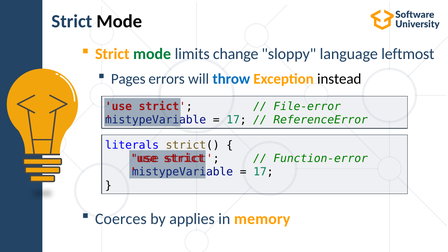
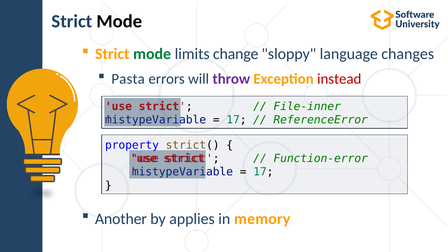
leftmost: leftmost -> changes
Pages: Pages -> Pasta
throw colour: blue -> purple
instead colour: black -> red
File-error: File-error -> File-inner
literals: literals -> property
Coerces: Coerces -> Another
